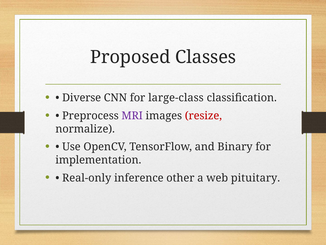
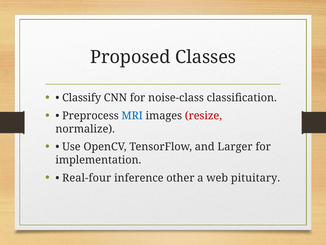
Diverse: Diverse -> Classify
large-class: large-class -> noise-class
MRI colour: purple -> blue
Binary: Binary -> Larger
Real-only: Real-only -> Real-four
